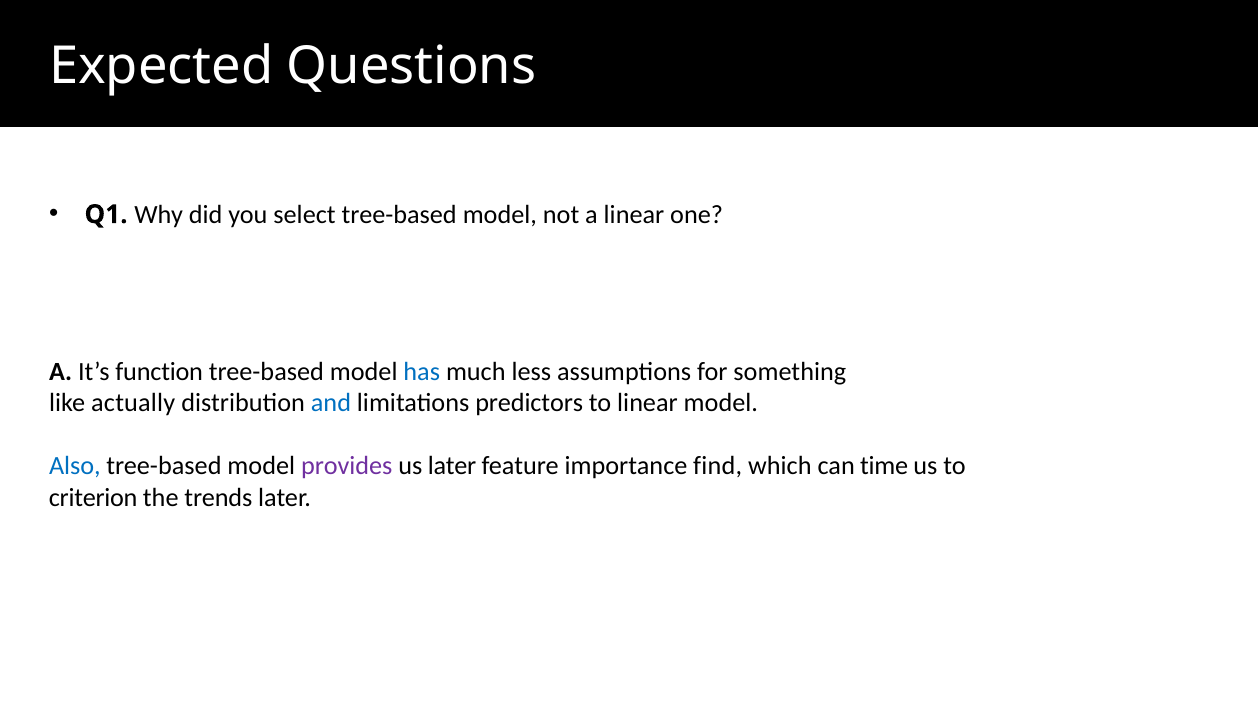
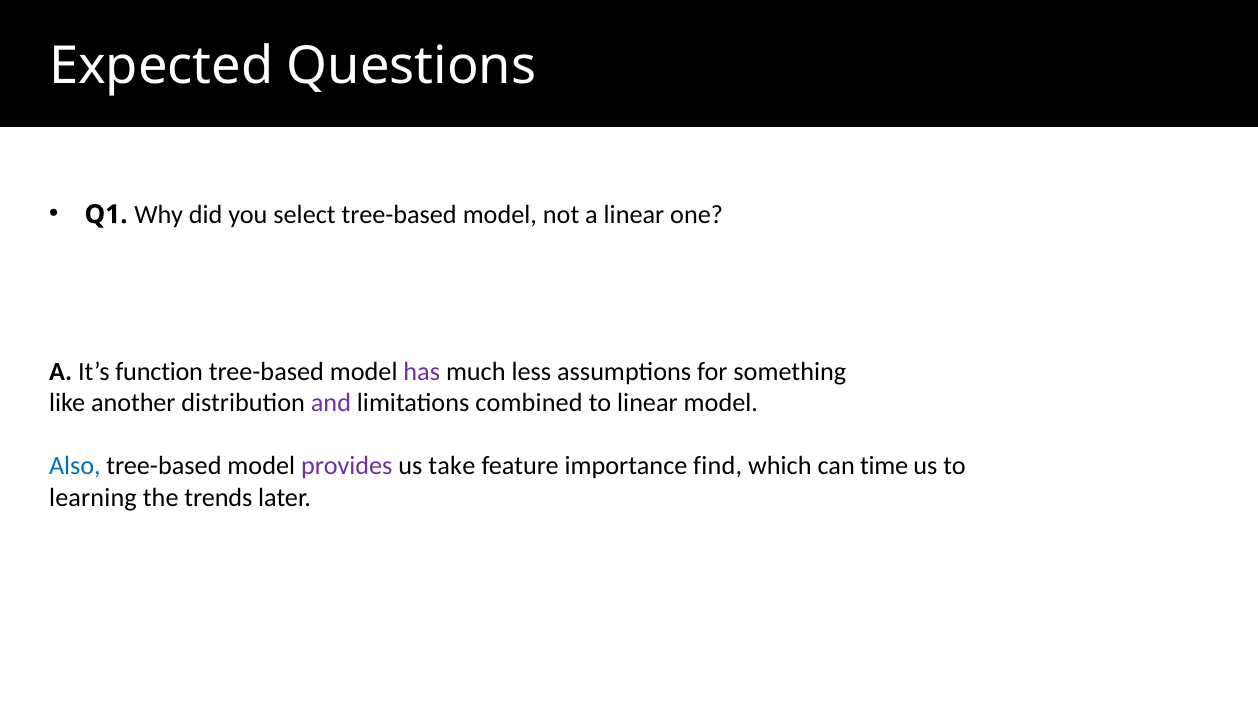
has colour: blue -> purple
actually: actually -> another
and colour: blue -> purple
predictors: predictors -> combined
us later: later -> take
criterion: criterion -> learning
